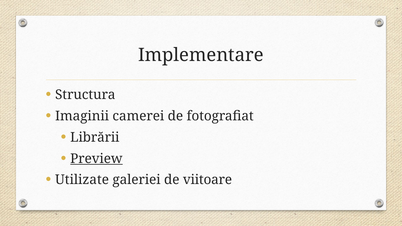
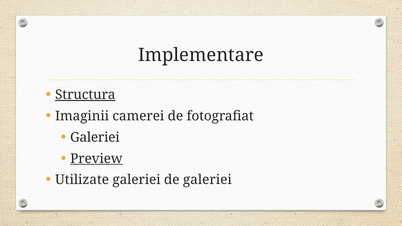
Structura underline: none -> present
Librării at (95, 137): Librării -> Galeriei
de viitoare: viitoare -> galeriei
